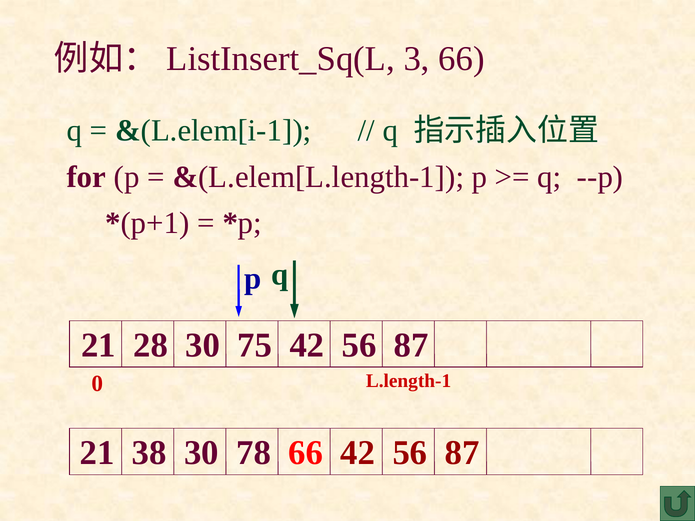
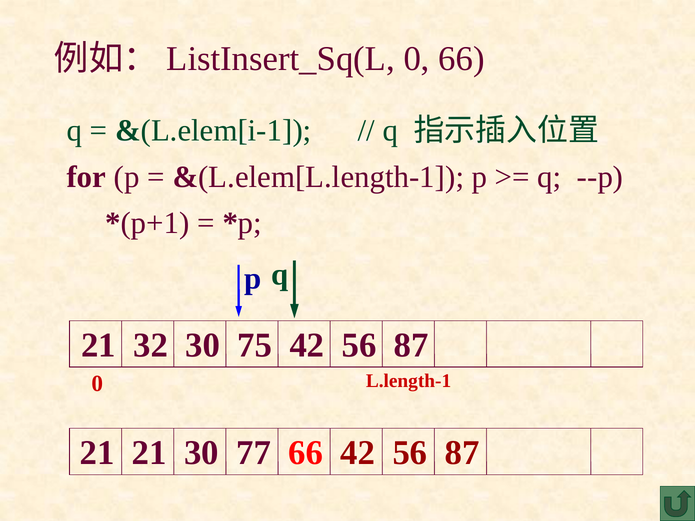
3 at (417, 59): 3 -> 0
28: 28 -> 32
21 38: 38 -> 21
78: 78 -> 77
